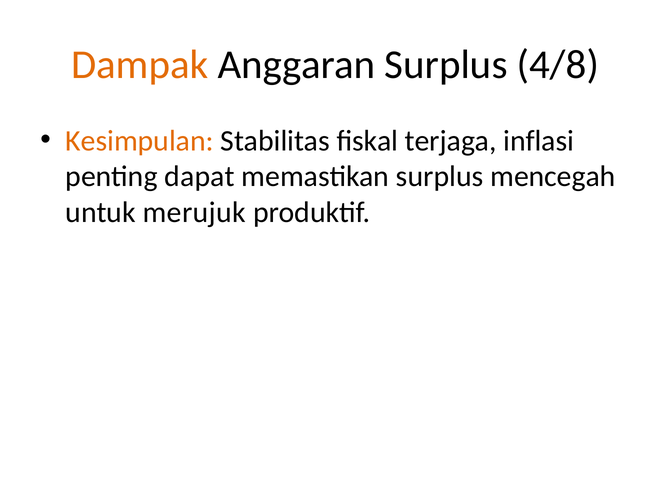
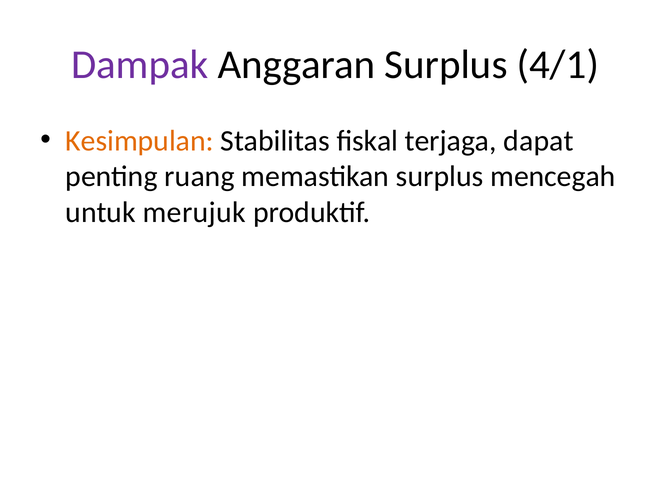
Dampak colour: orange -> purple
4/8: 4/8 -> 4/1
inflasi: inflasi -> dapat
dapat: dapat -> ruang
